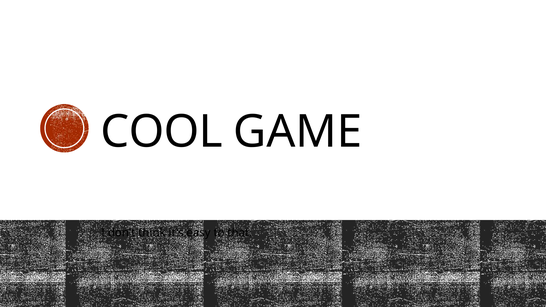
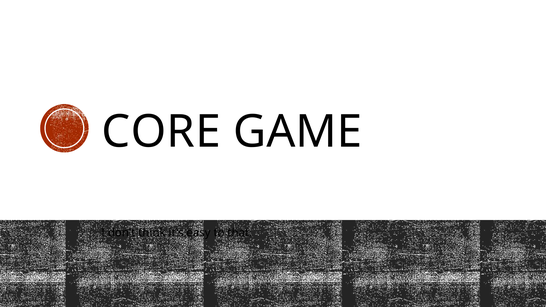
COOL: COOL -> CORE
